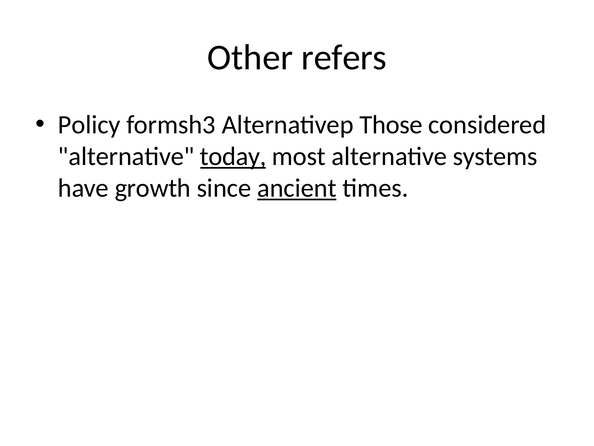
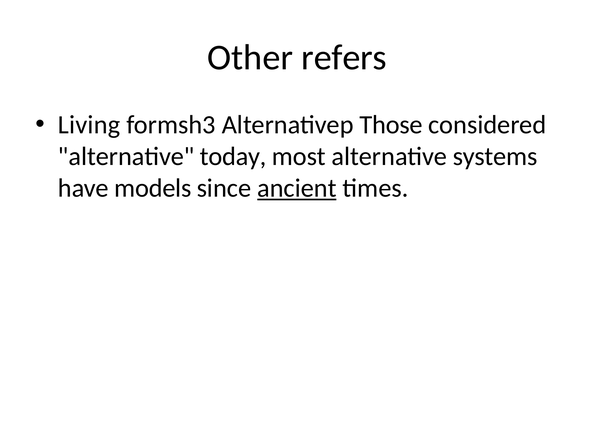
Policy: Policy -> Living
today underline: present -> none
growth: growth -> models
